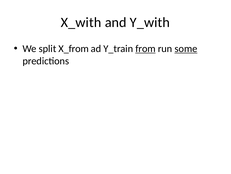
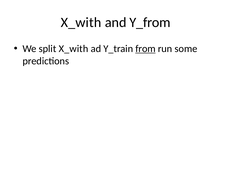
Y_with: Y_with -> Y_from
split X_from: X_from -> X_with
some underline: present -> none
